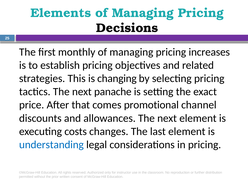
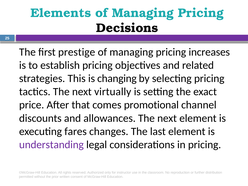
monthly: monthly -> prestige
panache: panache -> virtually
costs: costs -> fares
understanding colour: blue -> purple
